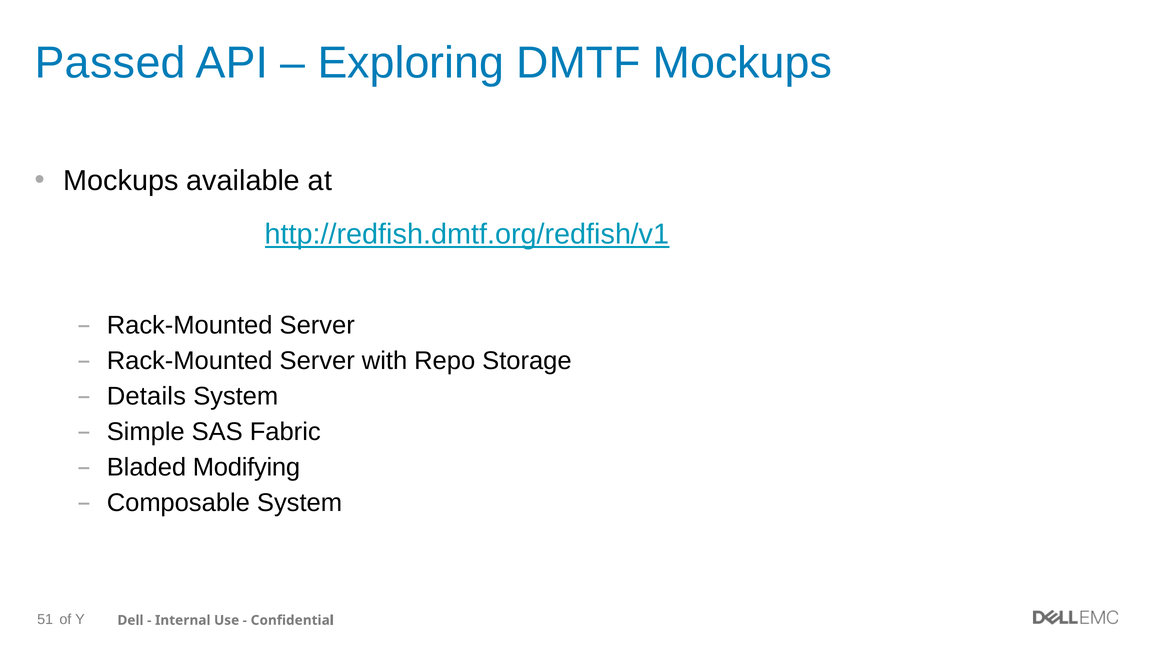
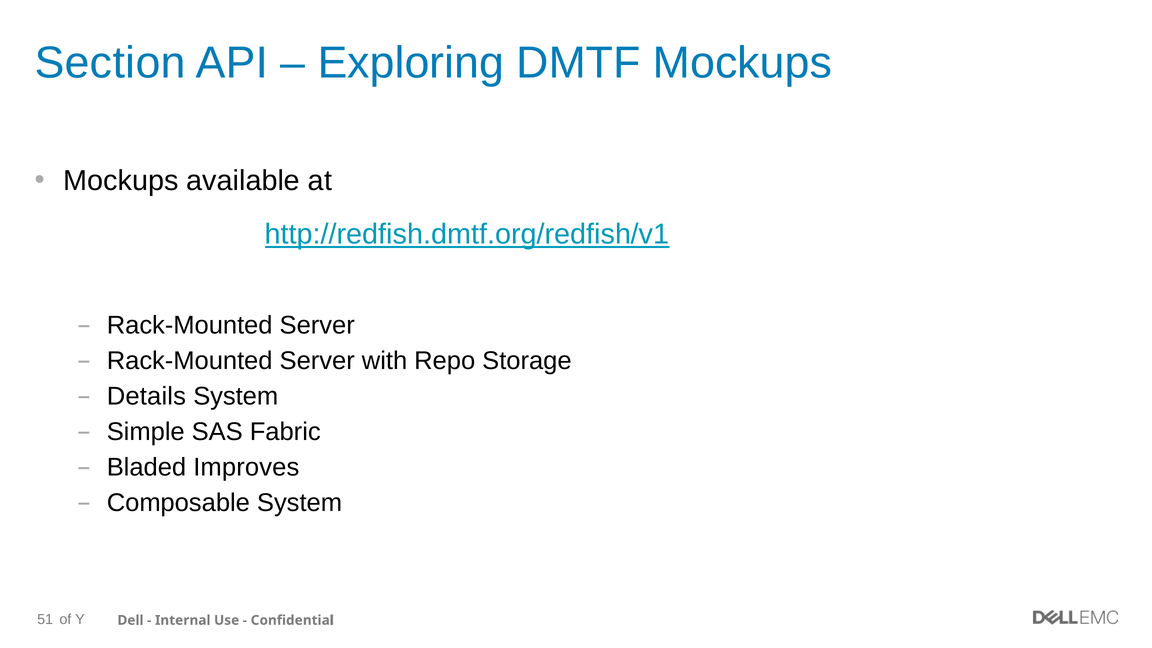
Passed: Passed -> Section
Modifying: Modifying -> Improves
